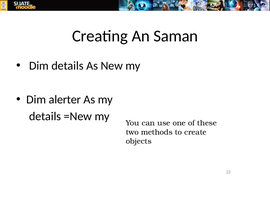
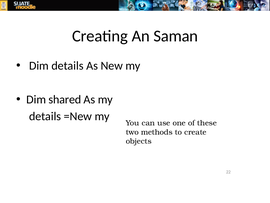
alerter: alerter -> shared
